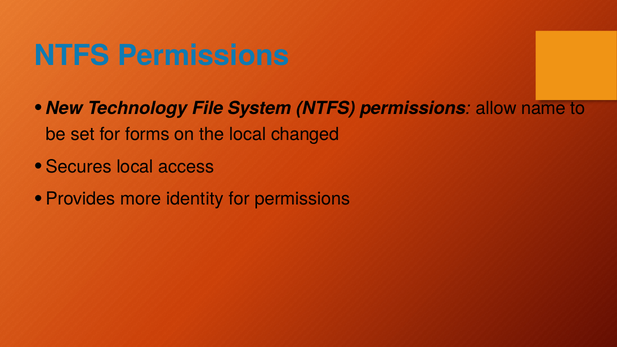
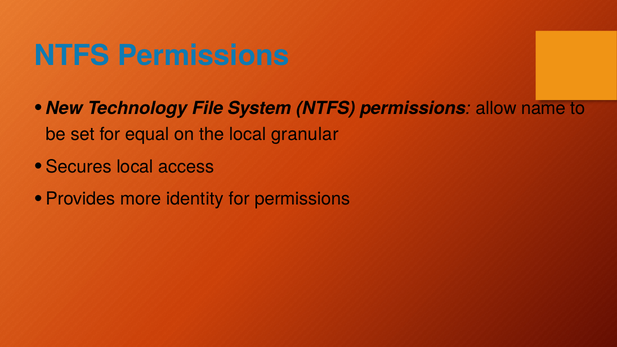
forms: forms -> equal
changed: changed -> granular
